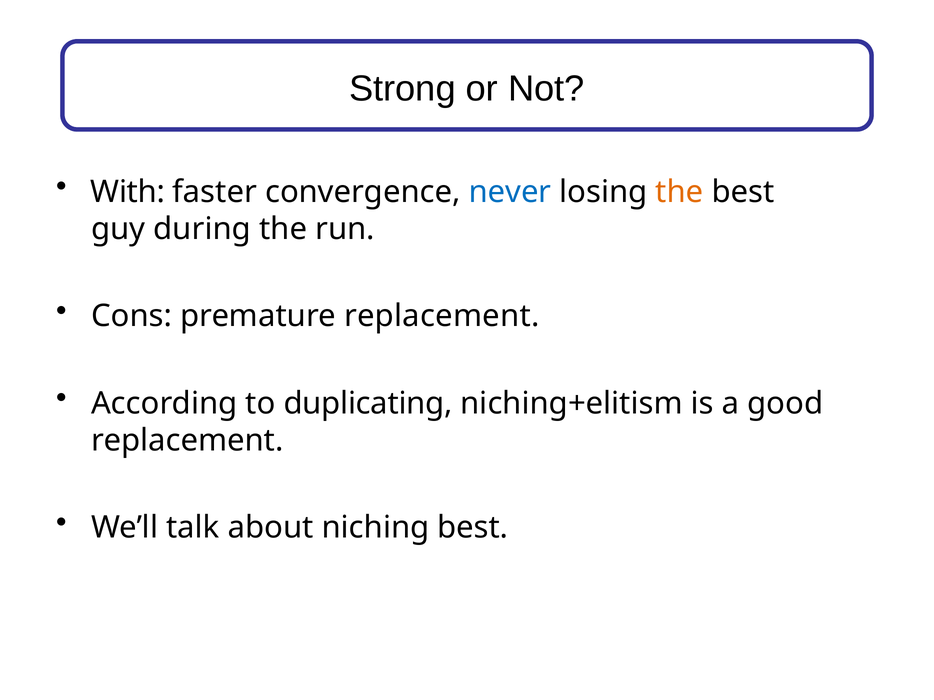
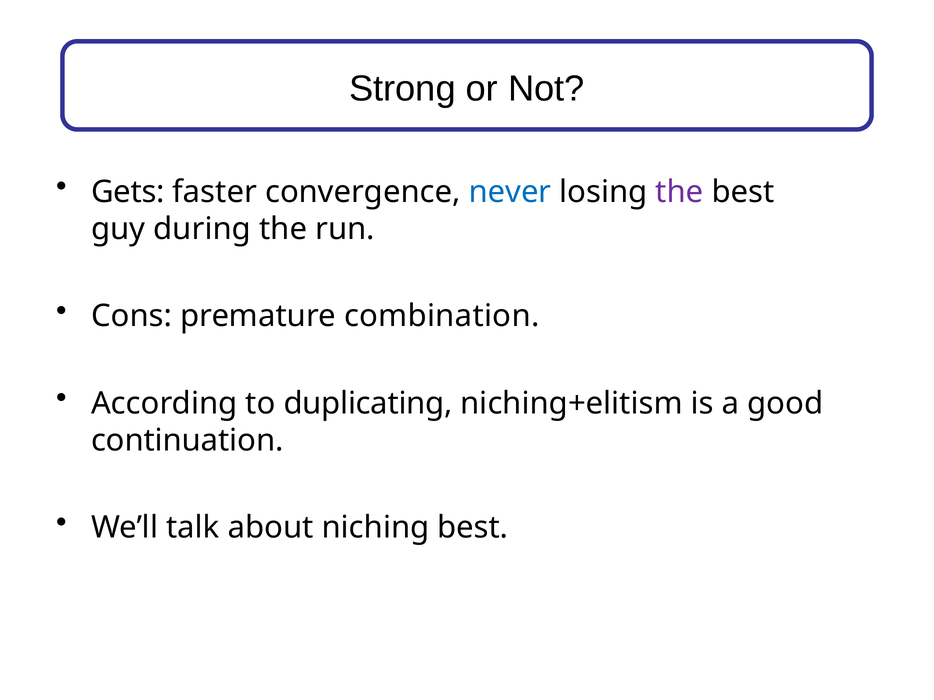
With: With -> Gets
the at (680, 192) colour: orange -> purple
premature replacement: replacement -> combination
replacement at (187, 441): replacement -> continuation
